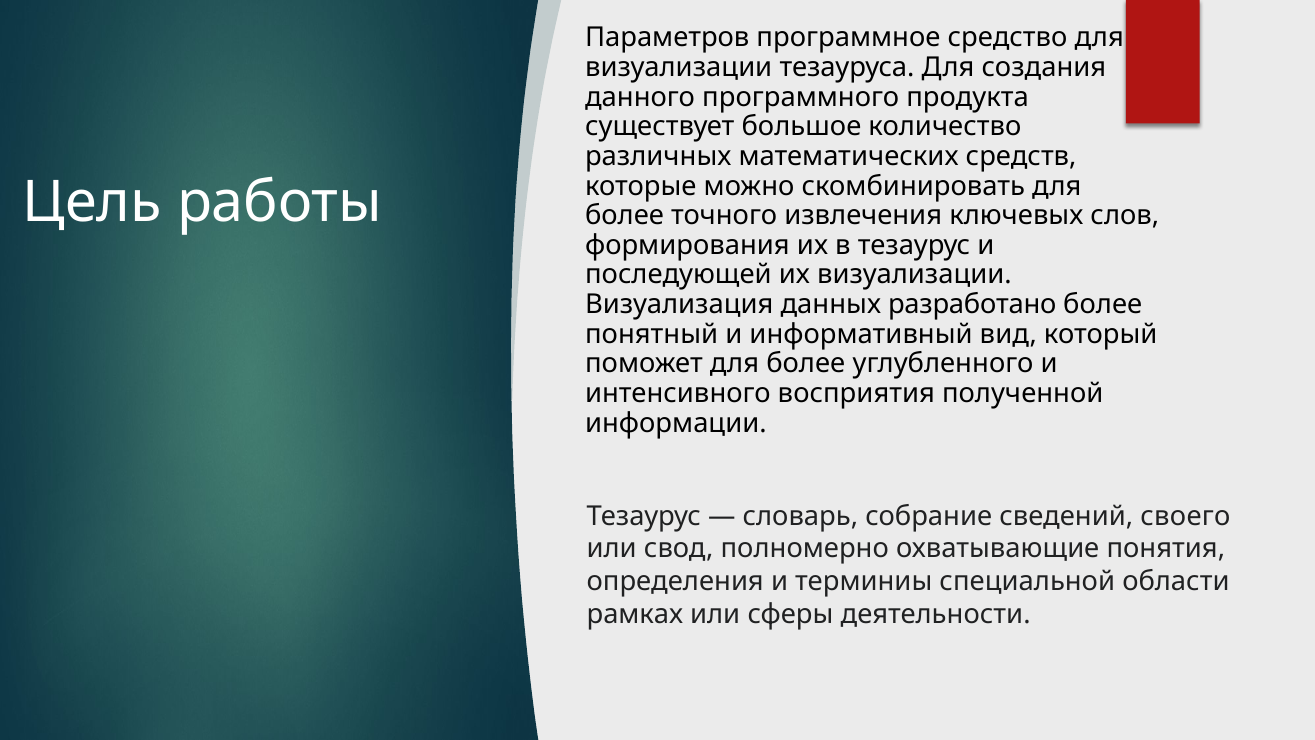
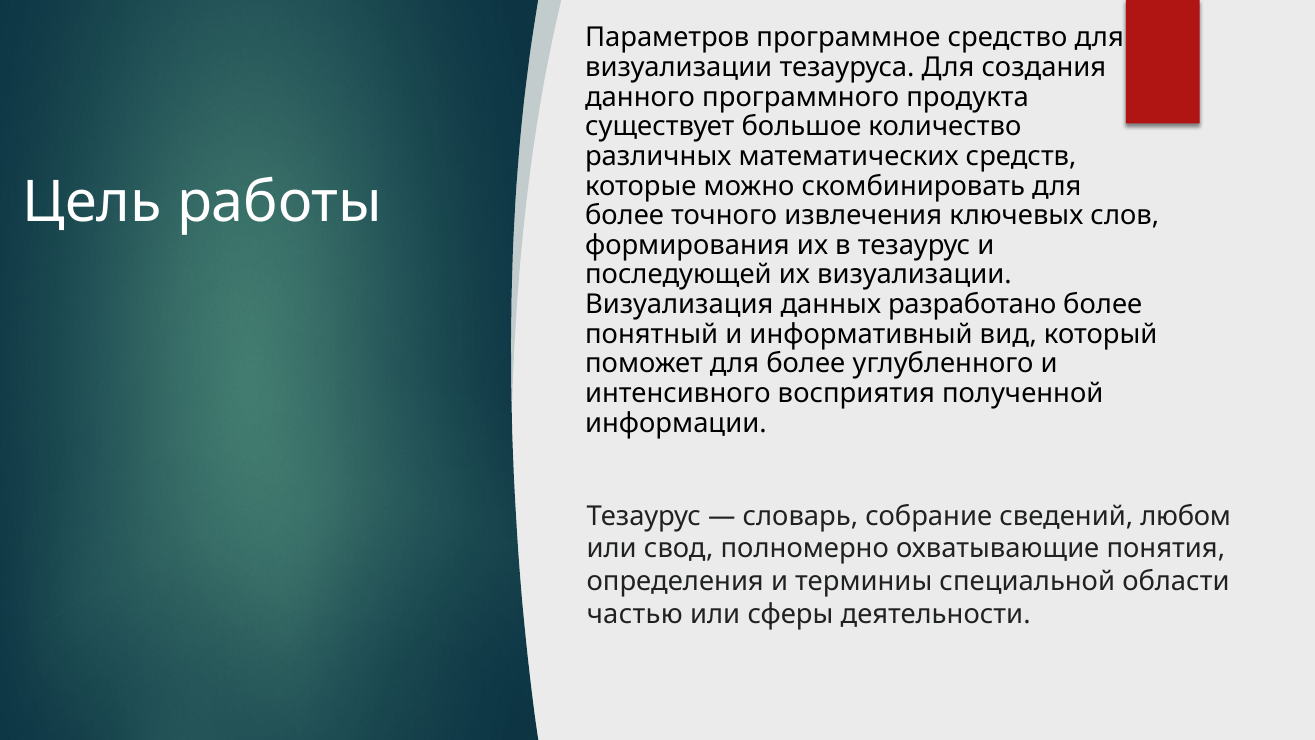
своего: своего -> любом
рамках: рамках -> частью
